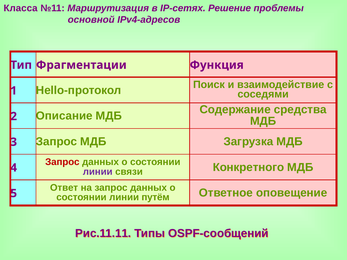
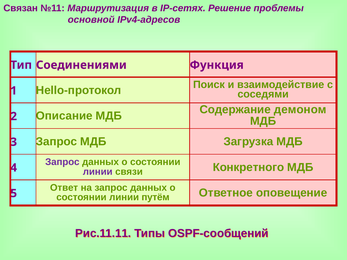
Класса: Класса -> Связан
Фрагментации: Фрагментации -> Соединениями
средства: средства -> демоном
Запрос at (62, 162) colour: red -> purple
